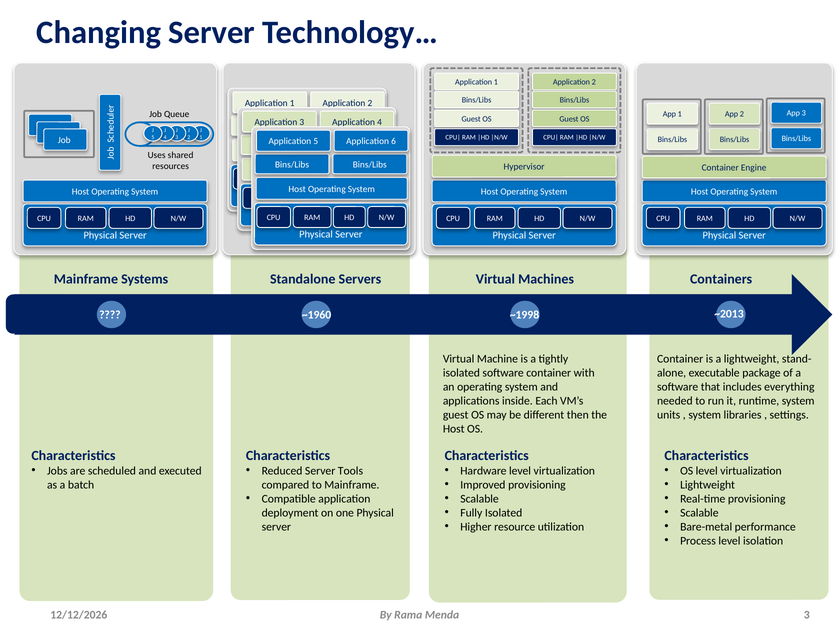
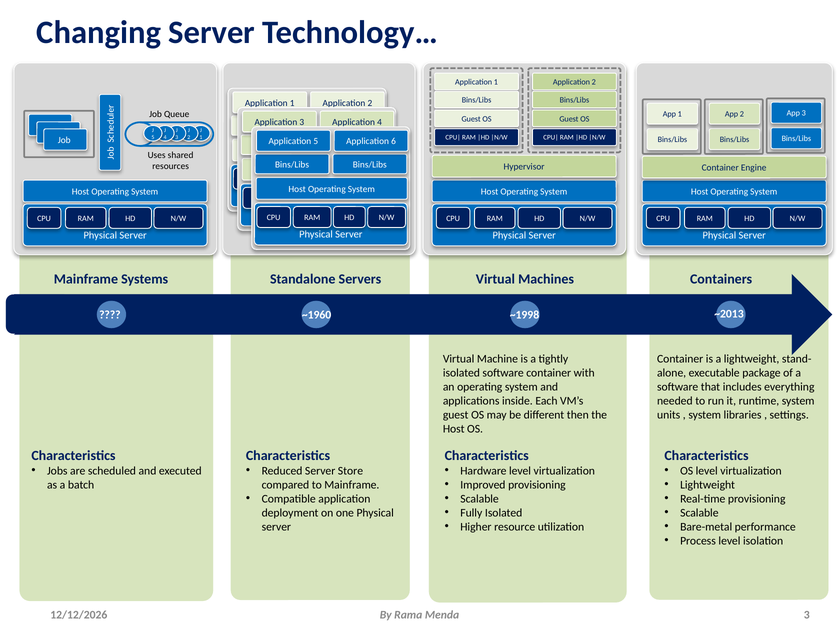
Tools: Tools -> Store
